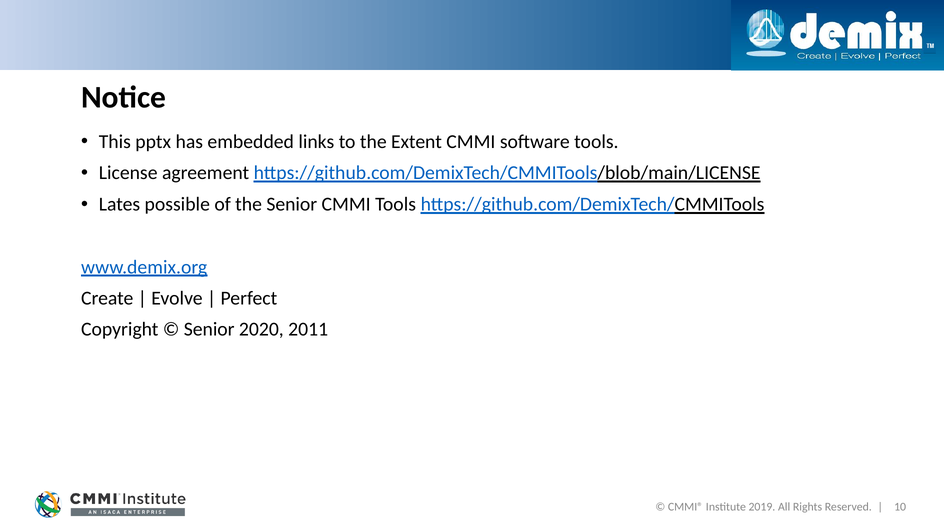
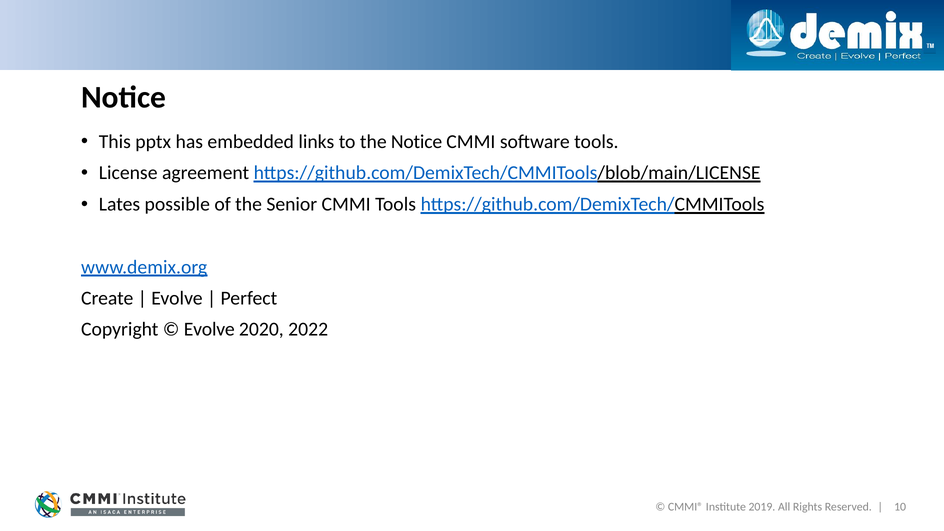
the Extent: Extent -> Notice
Senior at (209, 329): Senior -> Evolve
2011: 2011 -> 2022
